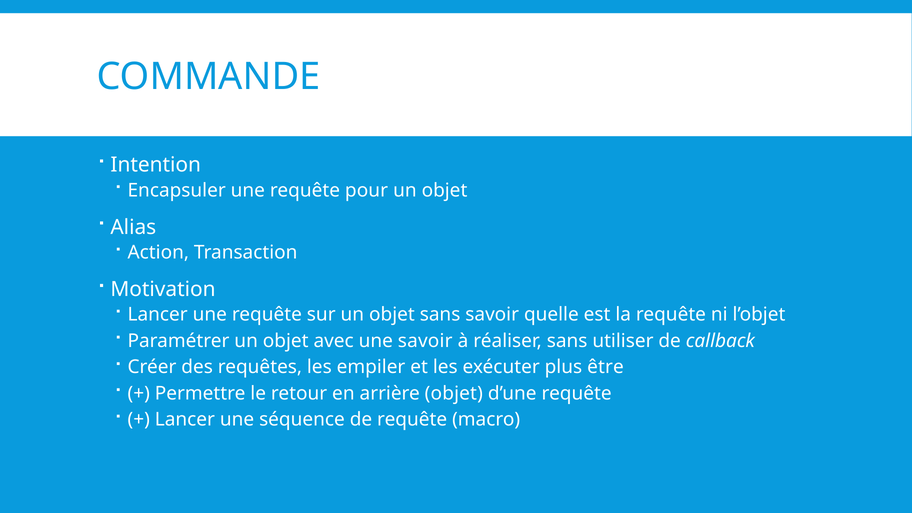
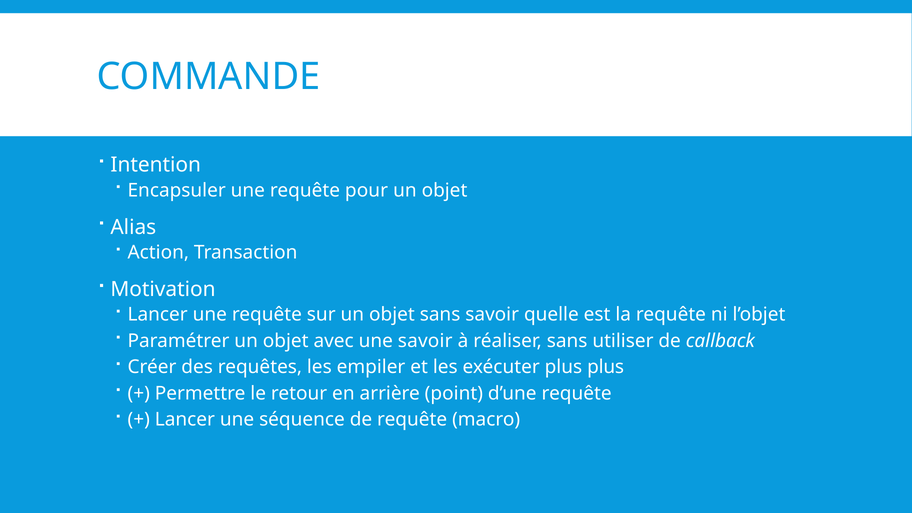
plus être: être -> plus
arrière objet: objet -> point
